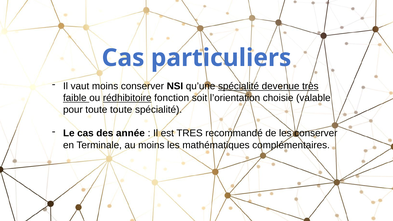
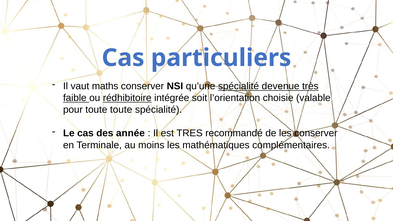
vaut moins: moins -> maths
fonction: fonction -> intégrée
